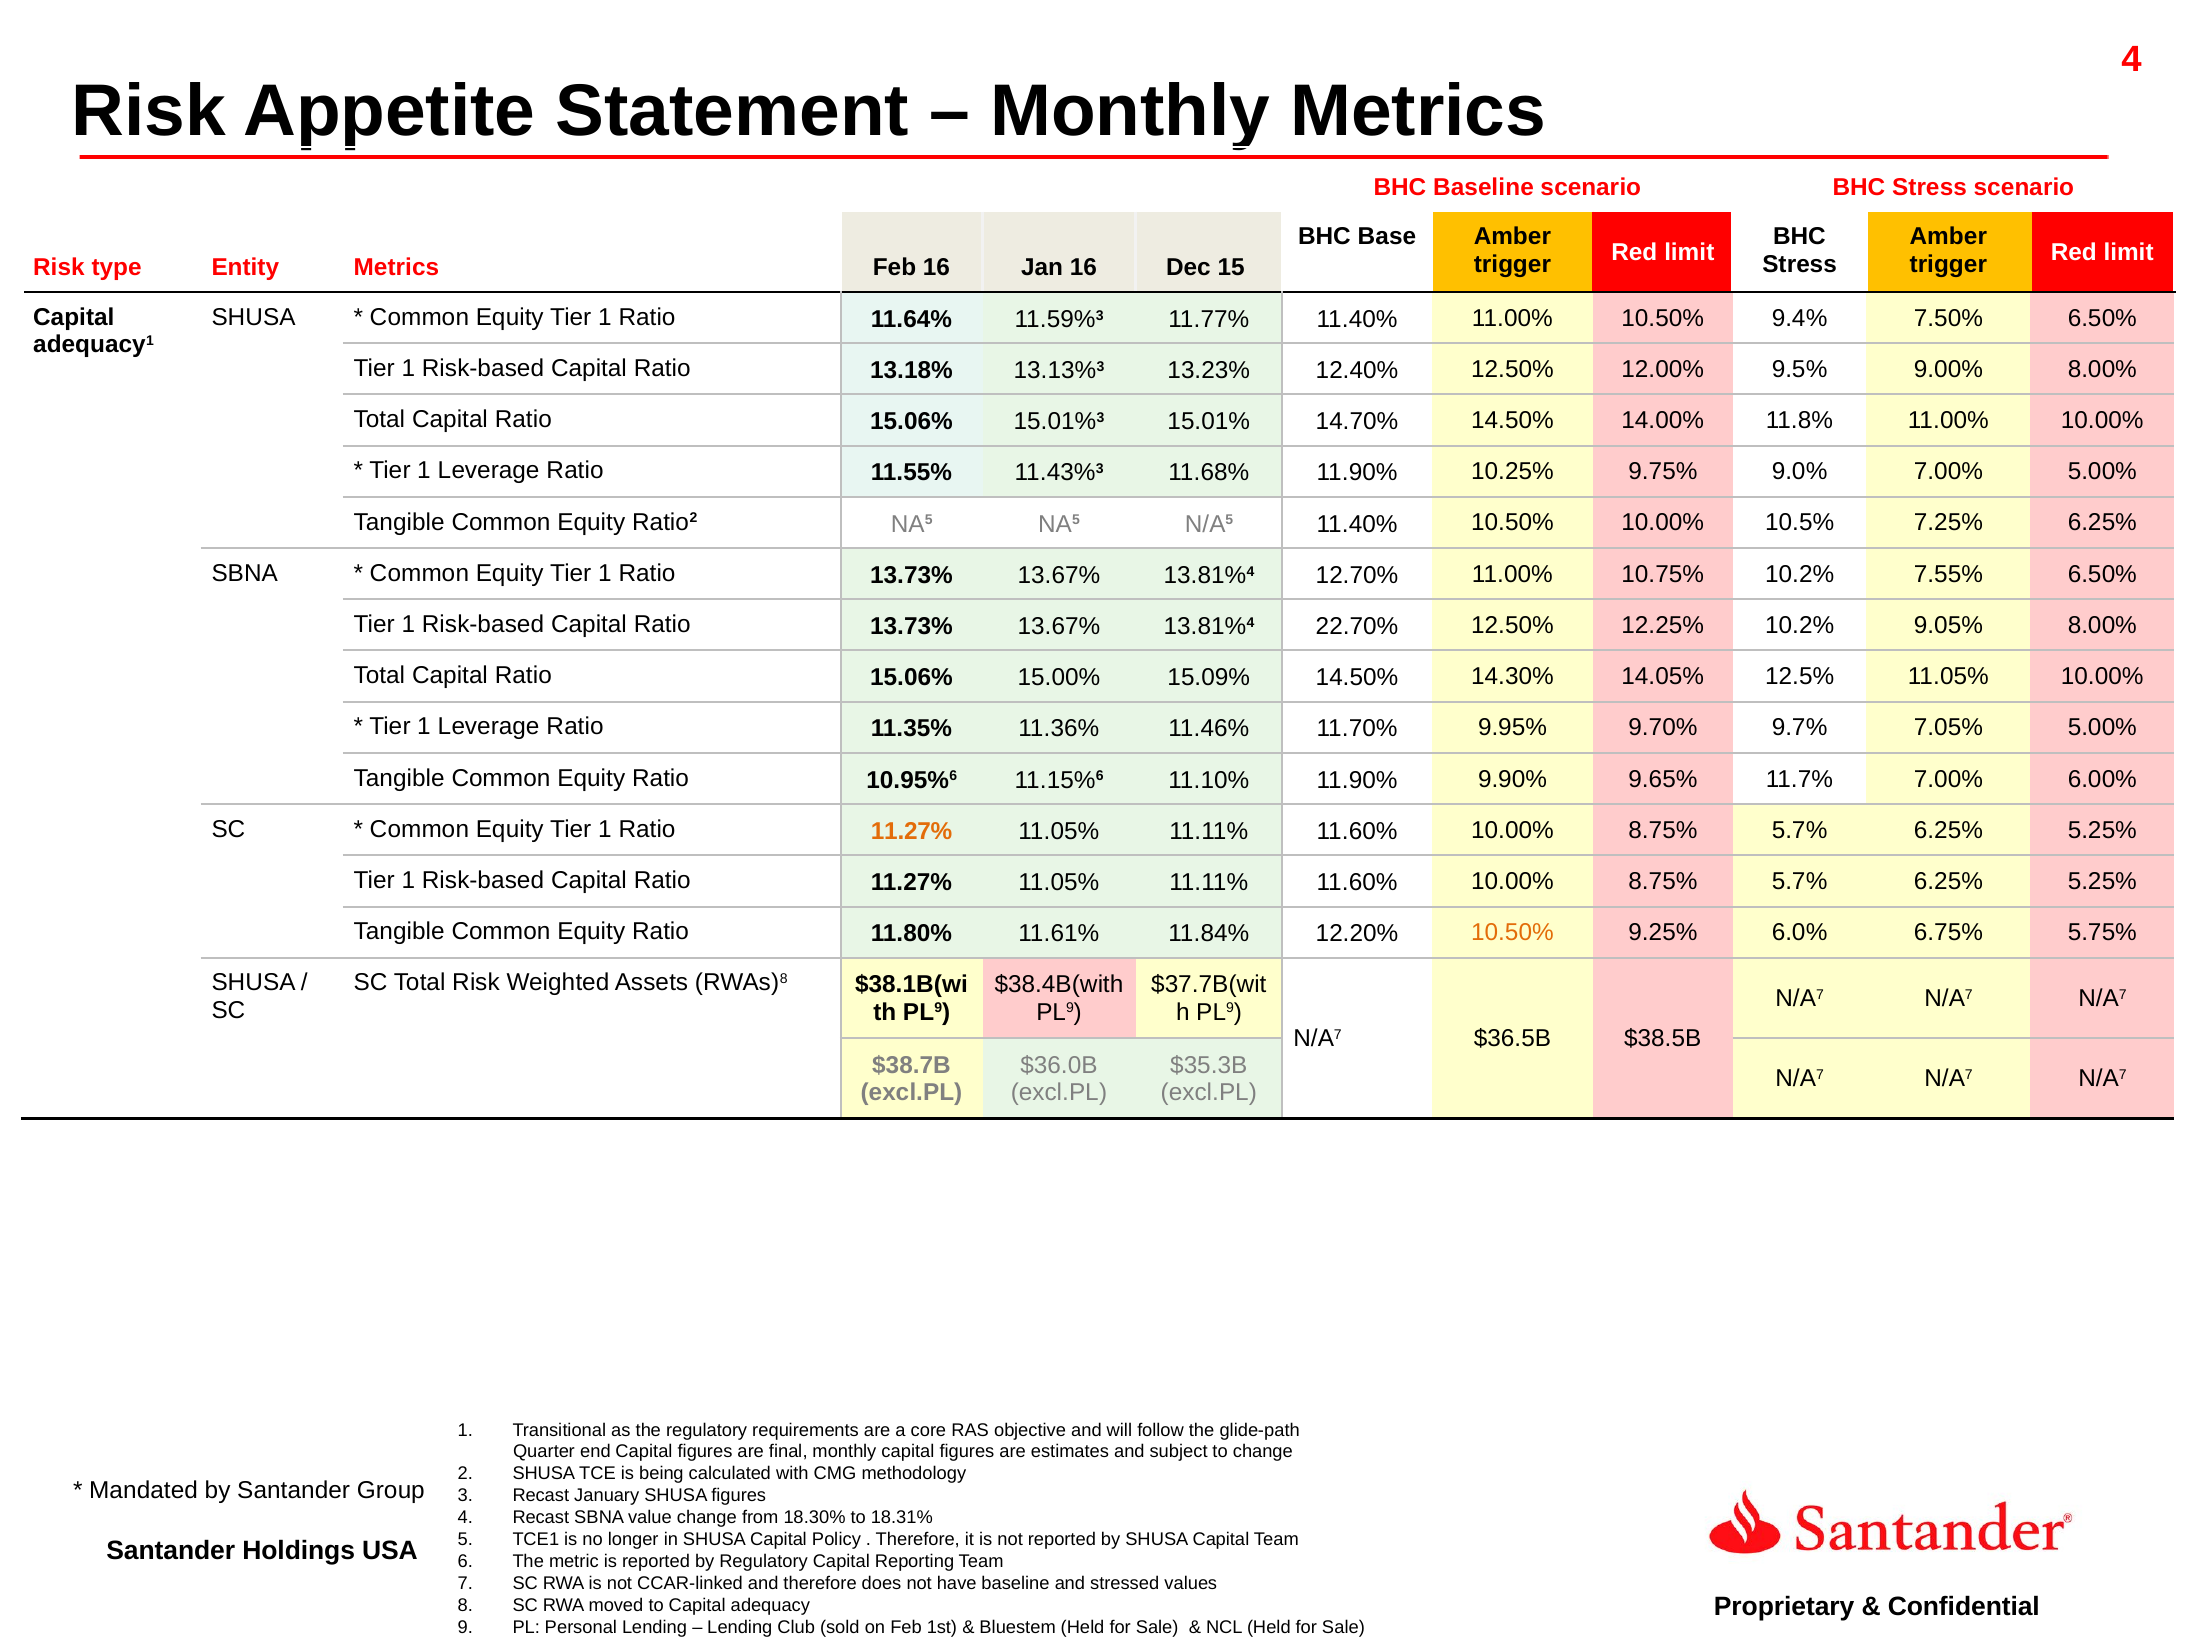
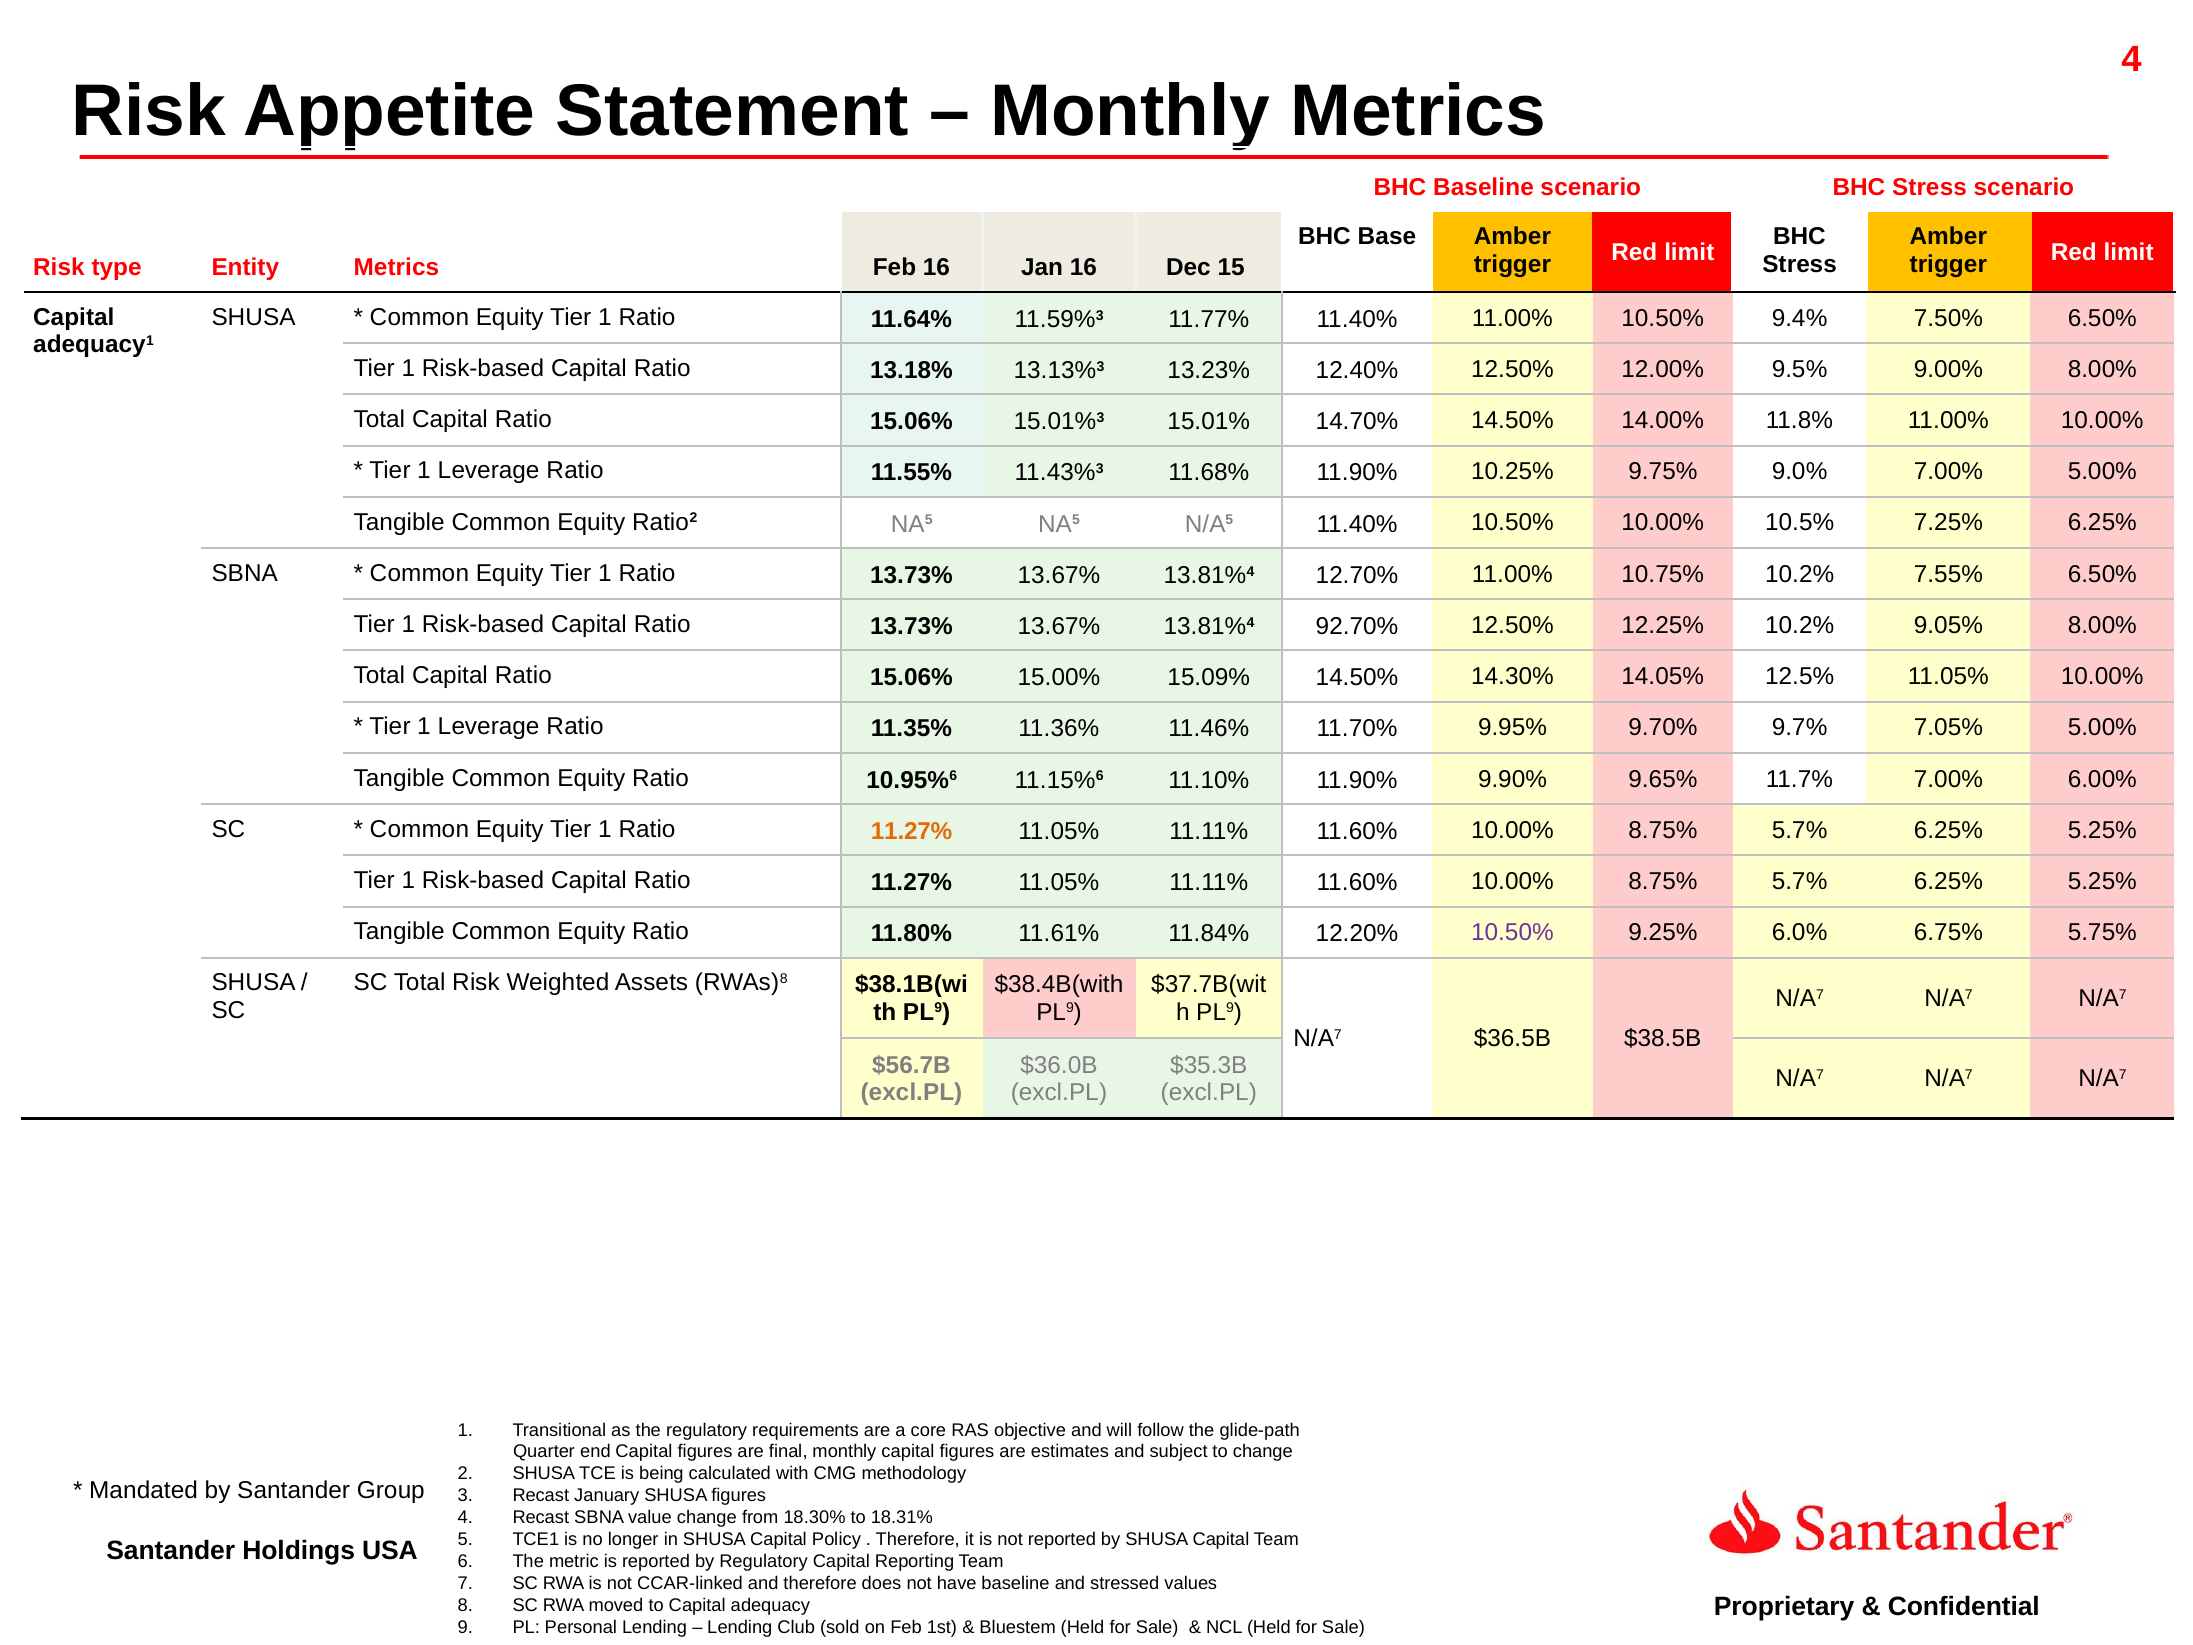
22.70%: 22.70% -> 92.70%
10.50% at (1512, 932) colour: orange -> purple
$38.7B: $38.7B -> $56.7B
